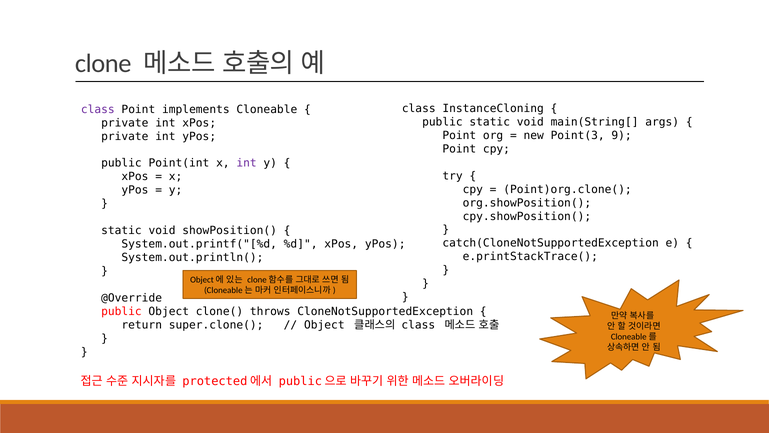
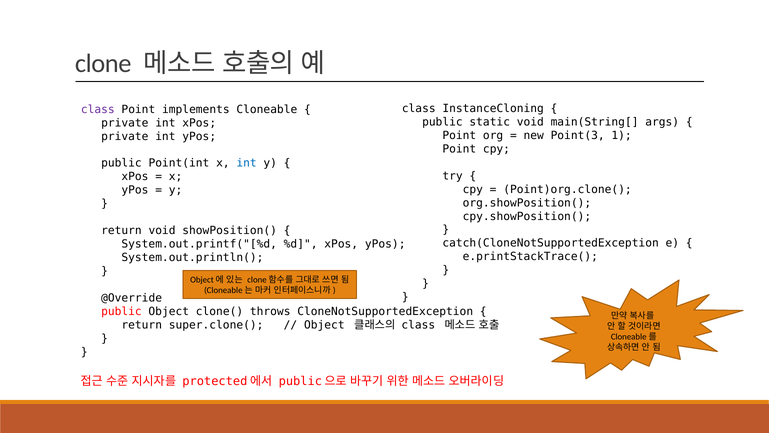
9: 9 -> 1
int at (247, 163) colour: purple -> blue
static at (121, 230): static -> return
